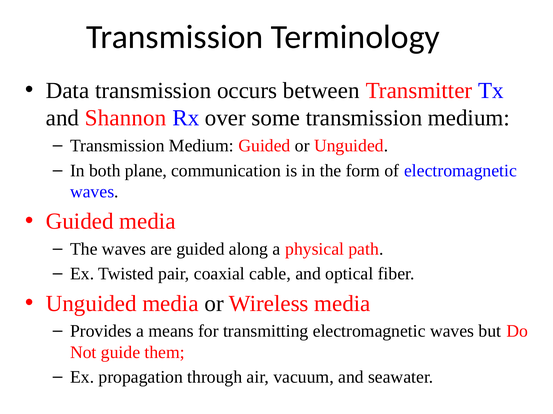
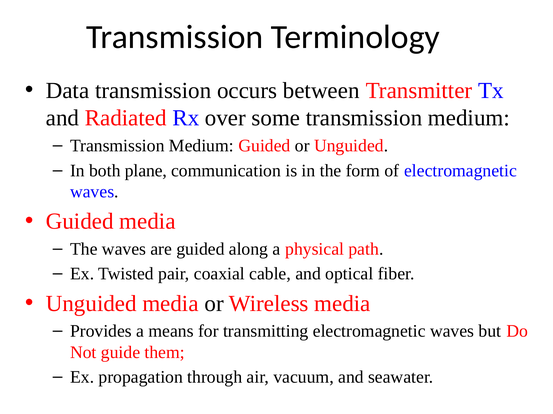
Shannon: Shannon -> Radiated
